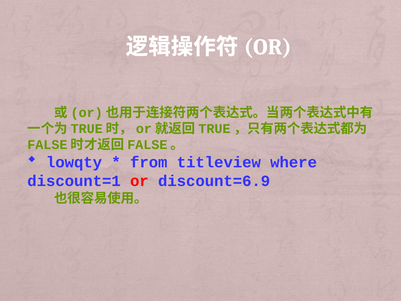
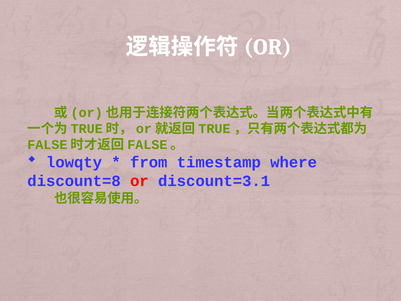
titleview: titleview -> timestamp
discount=1: discount=1 -> discount=8
discount=6.9: discount=6.9 -> discount=3.1
